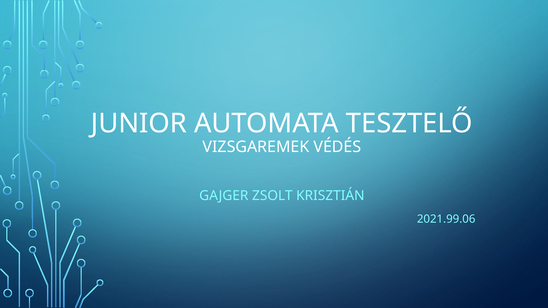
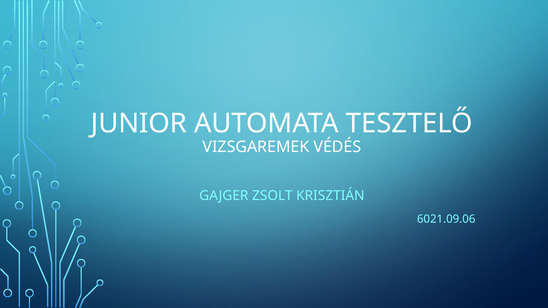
2021.99.06: 2021.99.06 -> 6021.09.06
